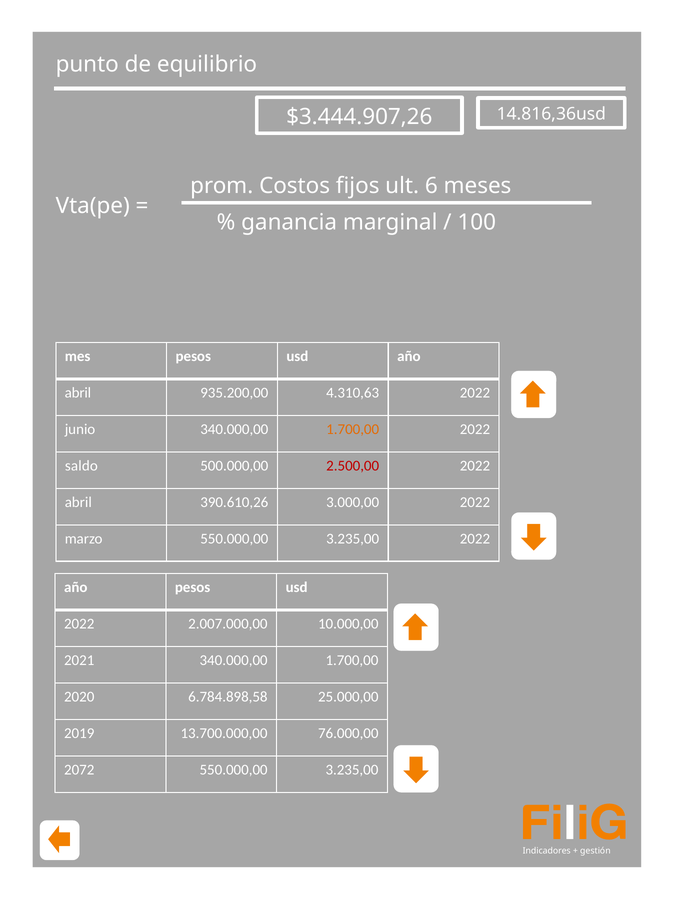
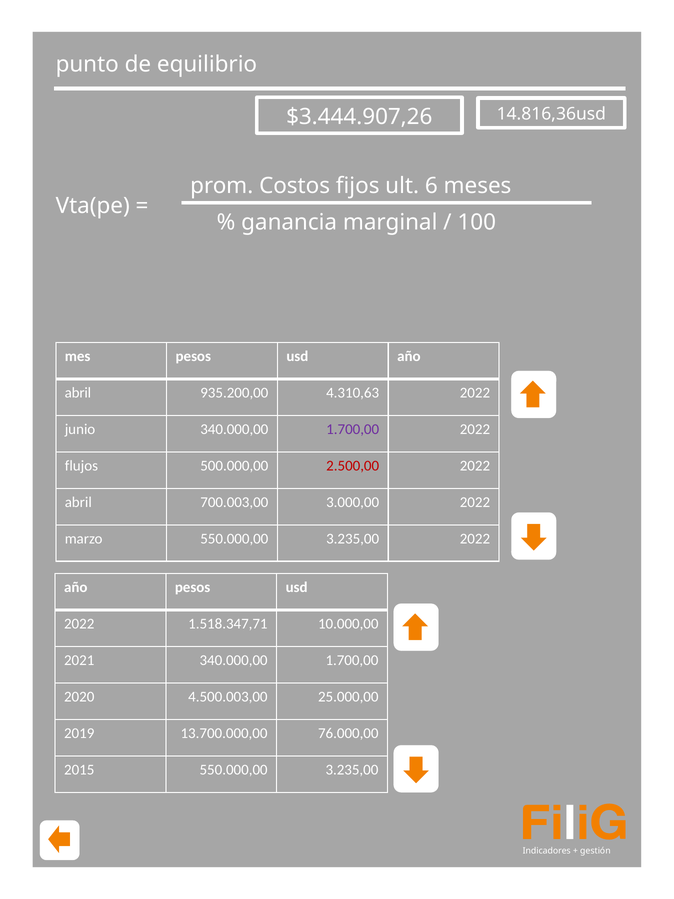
1.700,00 at (353, 429) colour: orange -> purple
saldo: saldo -> flujos
390.610,26: 390.610,26 -> 700.003,00
2.007.000,00: 2.007.000,00 -> 1.518.347,71
6.784.898,58: 6.784.898,58 -> 4.500.003,00
2072: 2072 -> 2015
